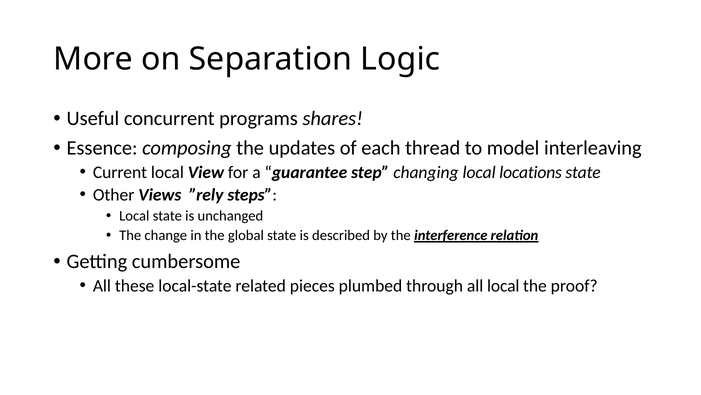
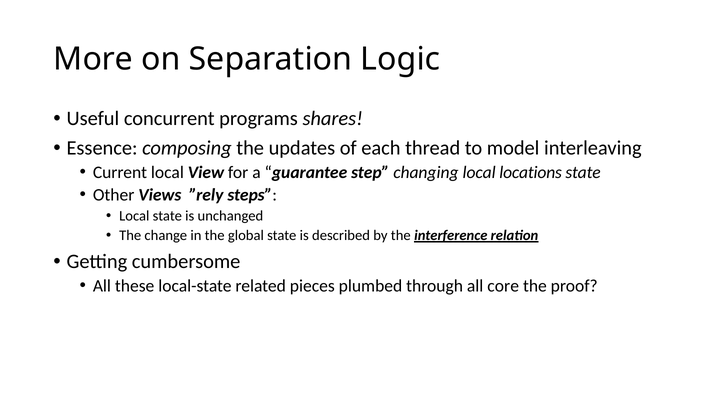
all local: local -> core
